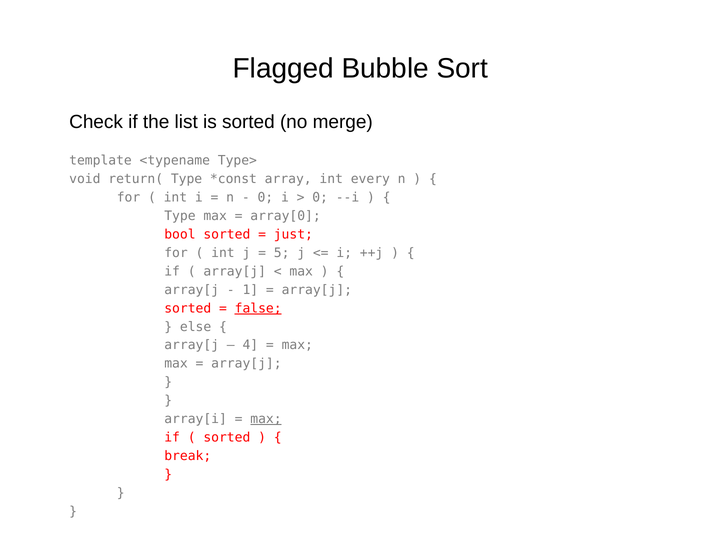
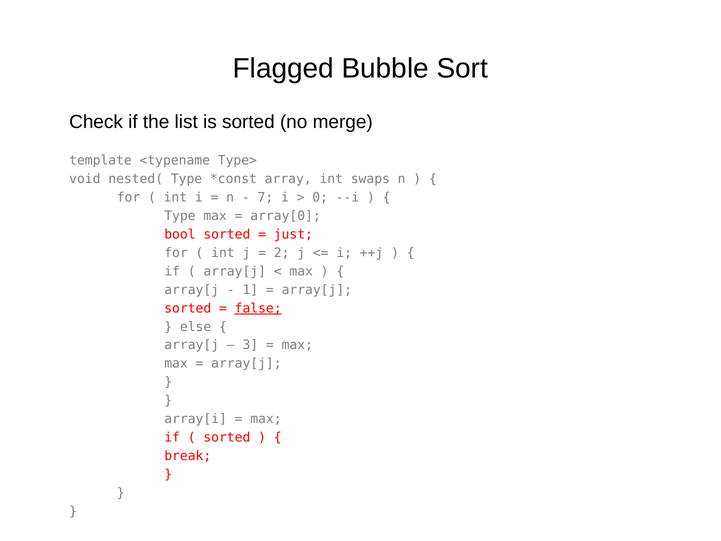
return(: return( -> nested(
every: every -> swaps
0 at (265, 197): 0 -> 7
5: 5 -> 2
4: 4 -> 3
max at (266, 419) underline: present -> none
